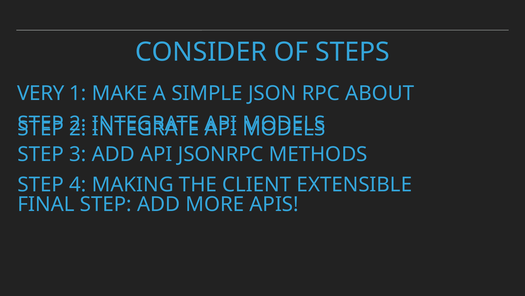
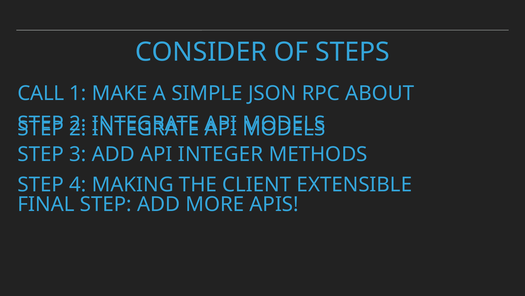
VERY: VERY -> CALL
JSONRPC: JSONRPC -> INTEGER
